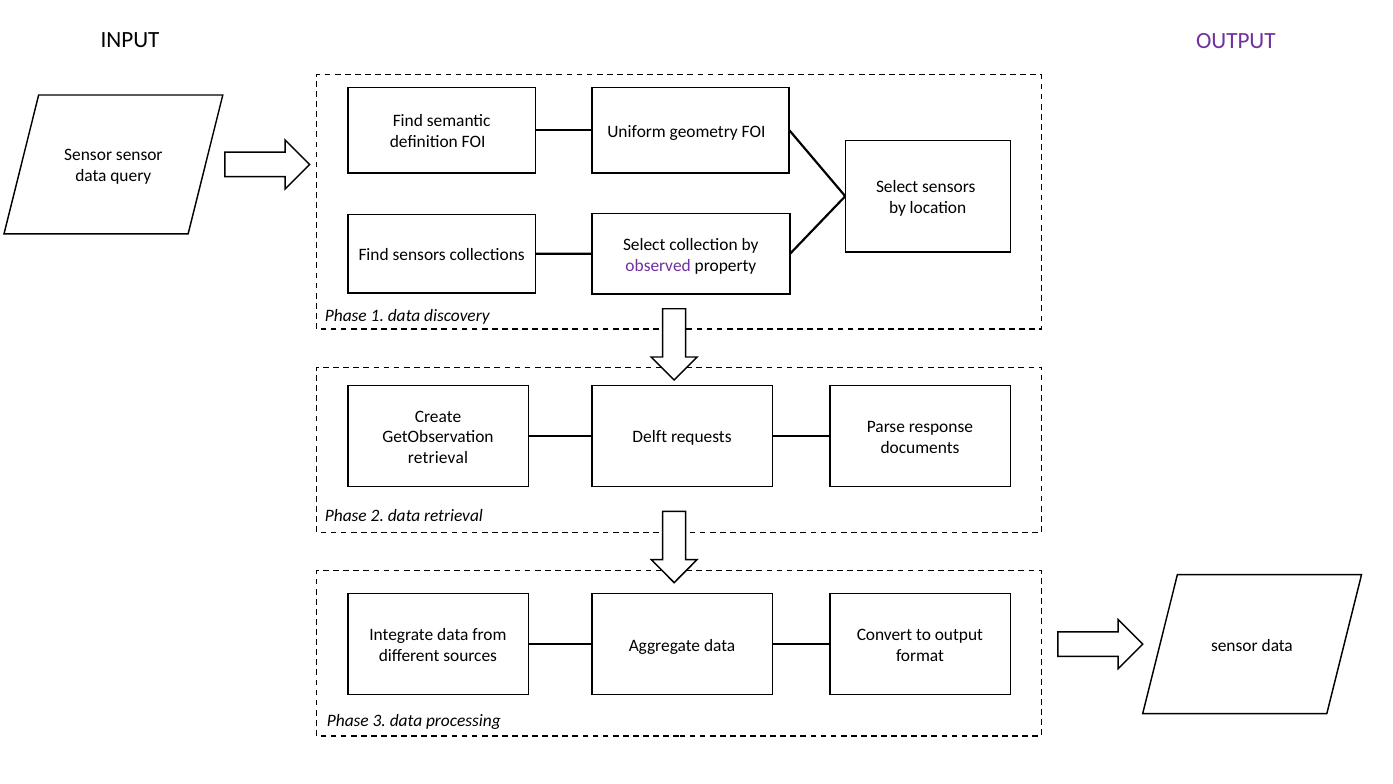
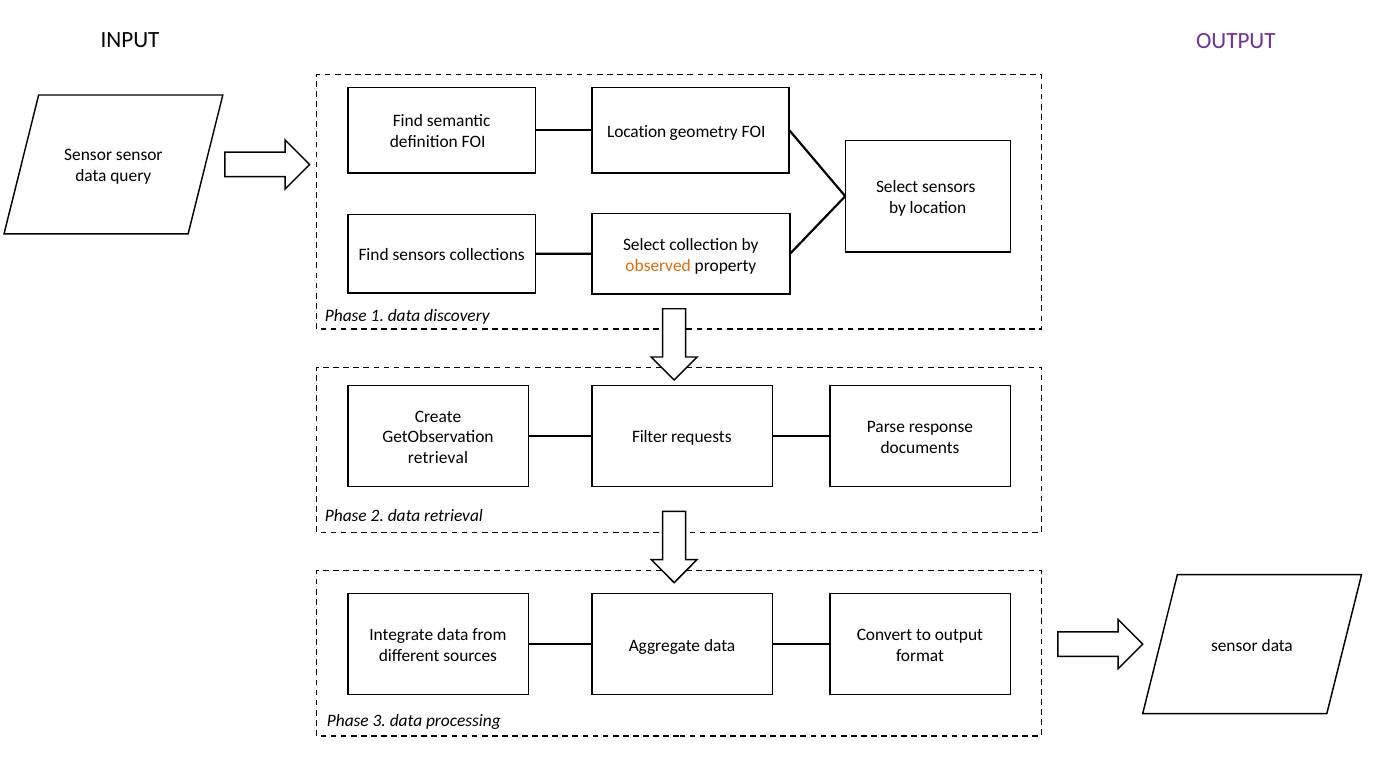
Uniform at (637, 131): Uniform -> Location
observed colour: purple -> orange
Delft: Delft -> Filter
